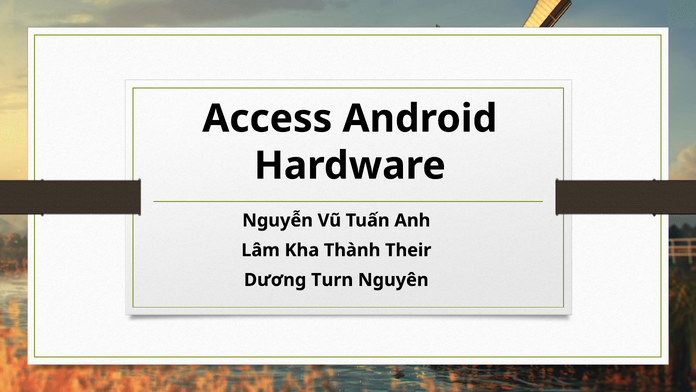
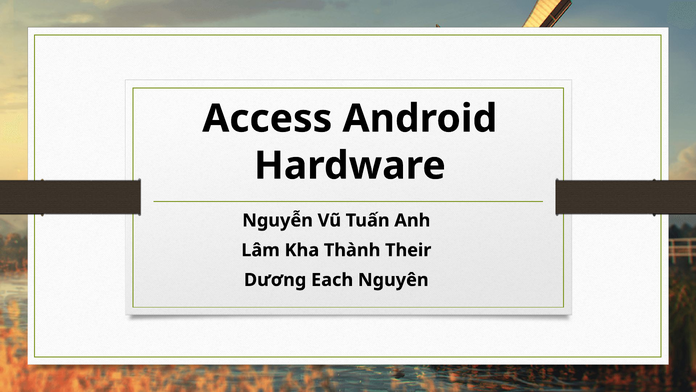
Turn: Turn -> Each
